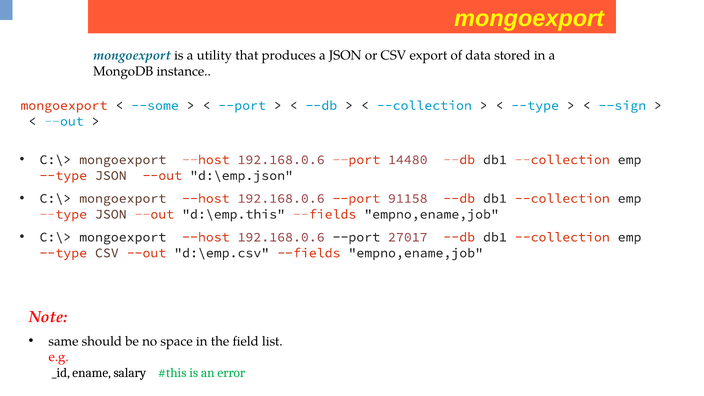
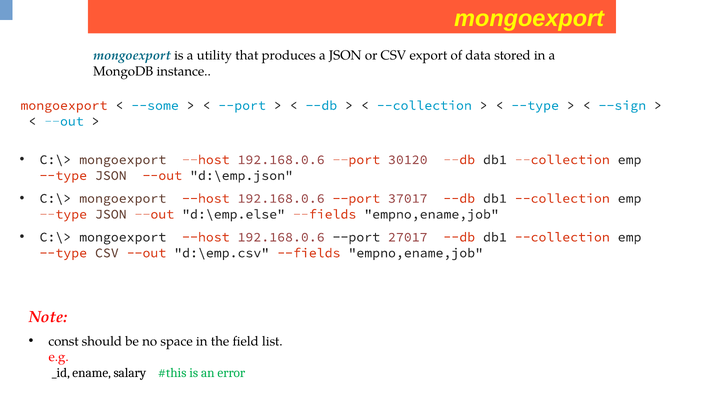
14480: 14480 -> 30120
91158: 91158 -> 37017
d:\emp.this: d:\emp.this -> d:\emp.else
same: same -> const
